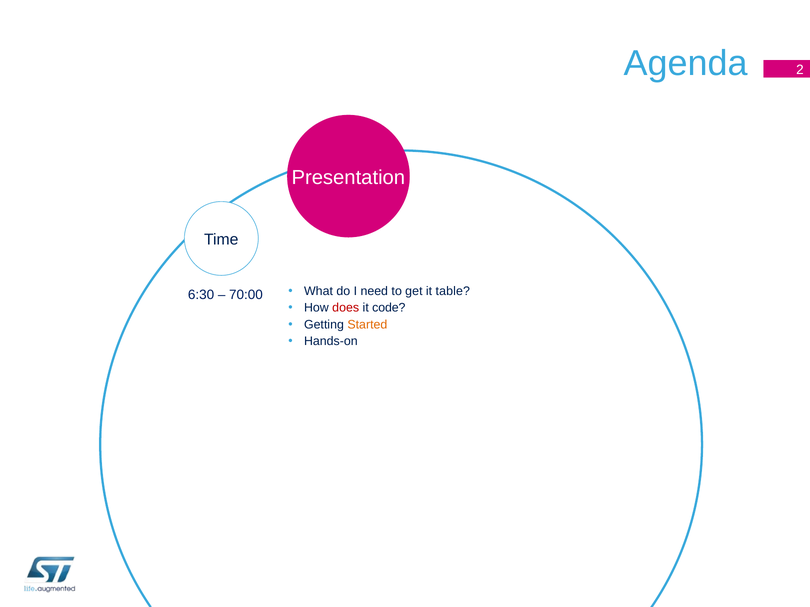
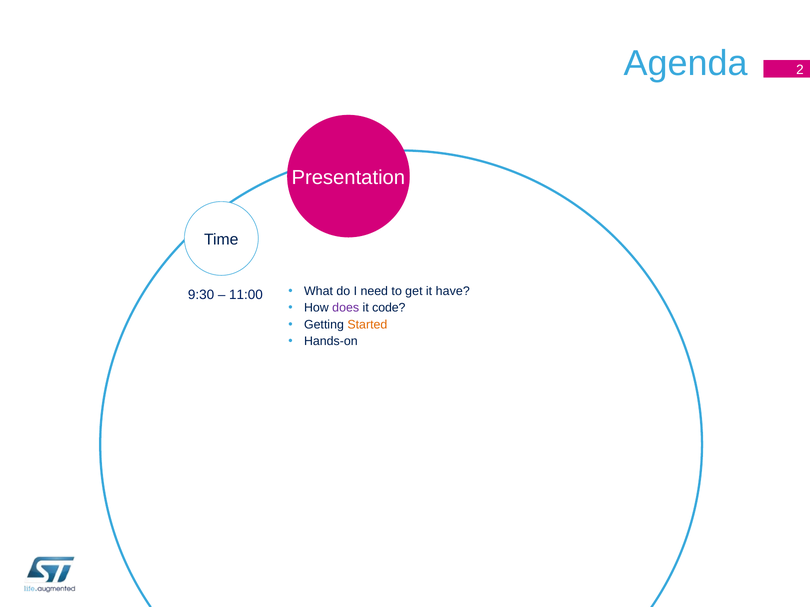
table: table -> have
6:30: 6:30 -> 9:30
70:00: 70:00 -> 11:00
does colour: red -> purple
